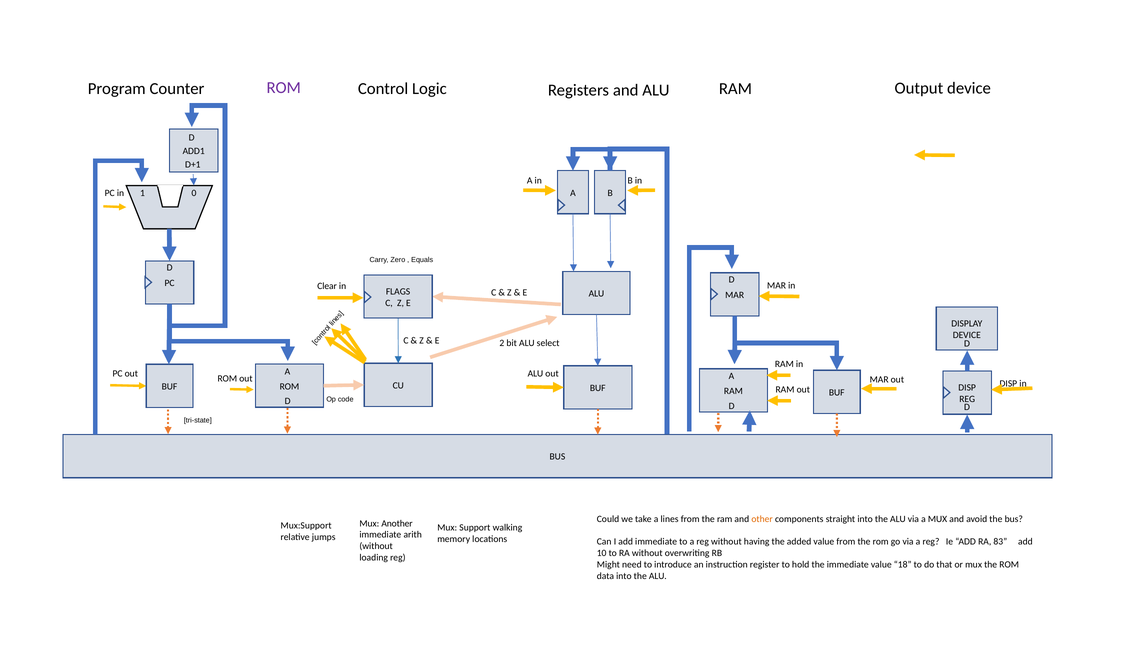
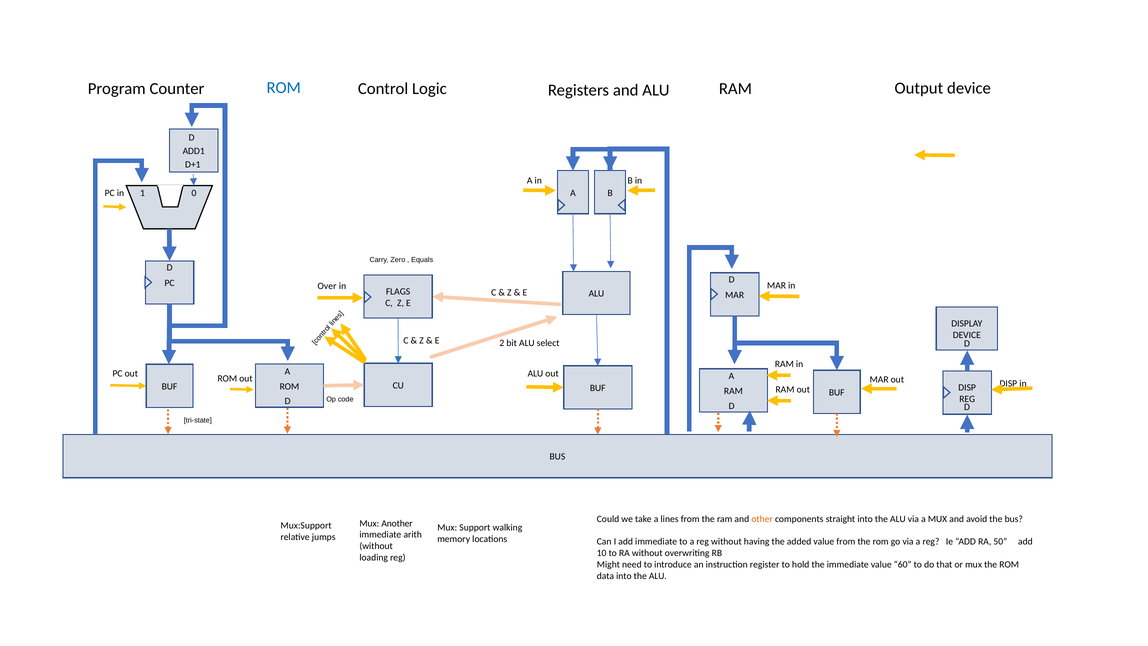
ROM at (284, 88) colour: purple -> blue
Clear: Clear -> Over
83: 83 -> 50
18: 18 -> 60
